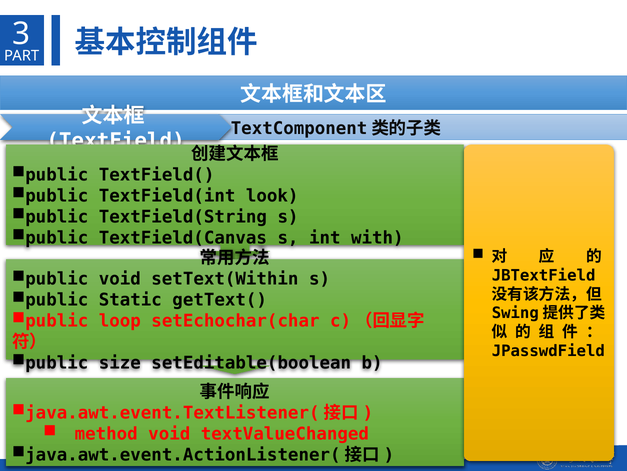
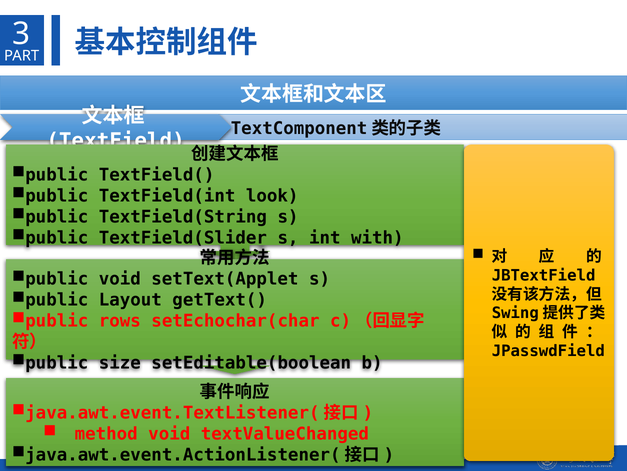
TextField(Canvas: TextField(Canvas -> TextField(Slider
setText(Within: setText(Within -> setText(Applet
Static: Static -> Layout
loop: loop -> rows
